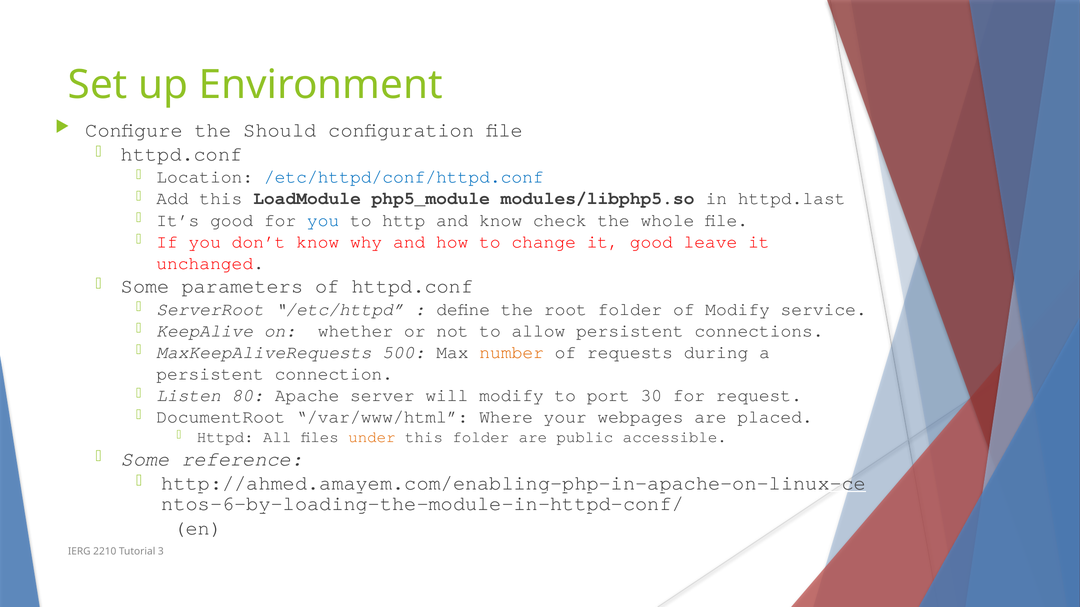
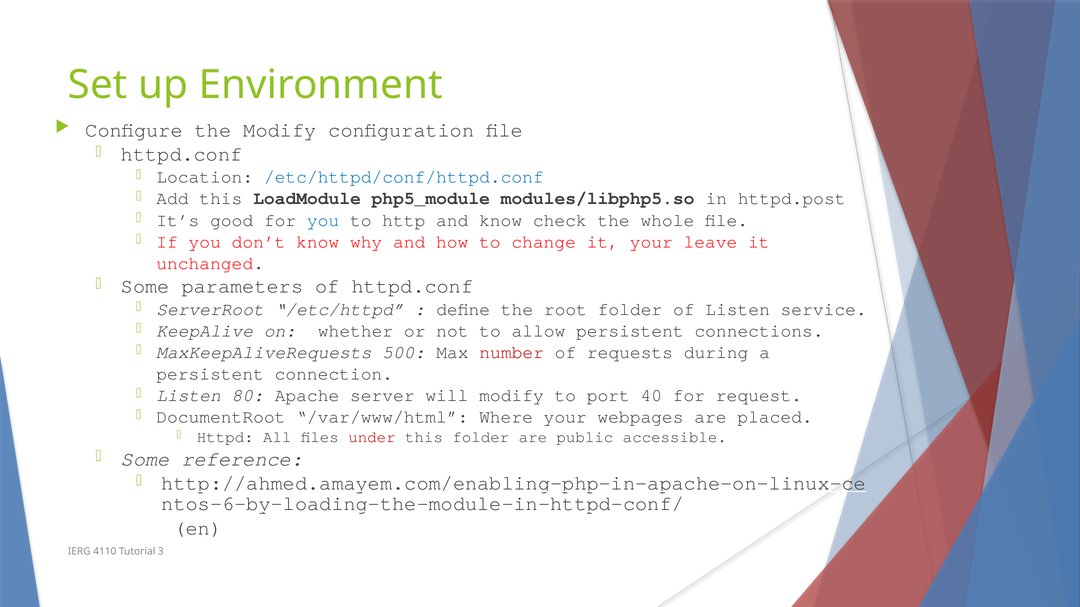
the Should: Should -> Modify
httpd.last: httpd.last -> httpd.post
it good: good -> your
of Modify: Modify -> Listen
number colour: orange -> red
30: 30 -> 40
under colour: orange -> red
2210: 2210 -> 4110
